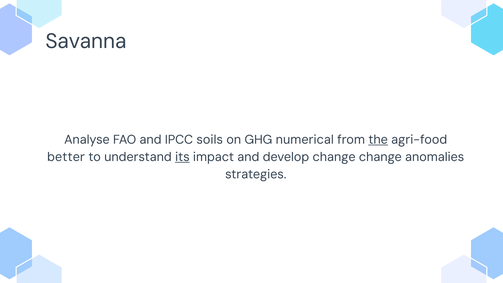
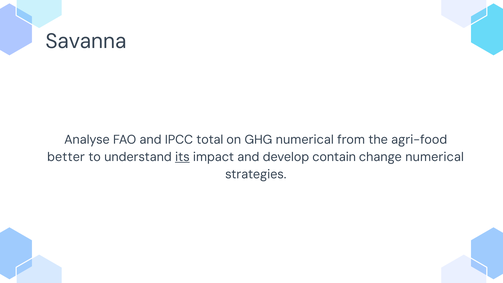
soils: soils -> total
the underline: present -> none
develop change: change -> contain
change anomalies: anomalies -> numerical
